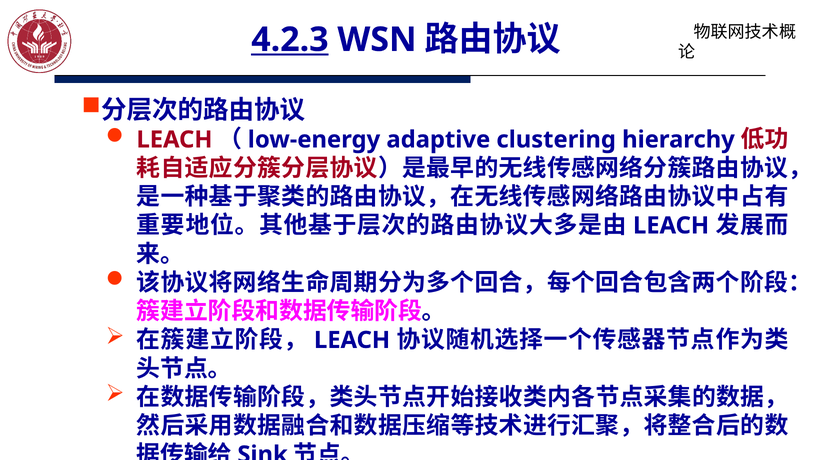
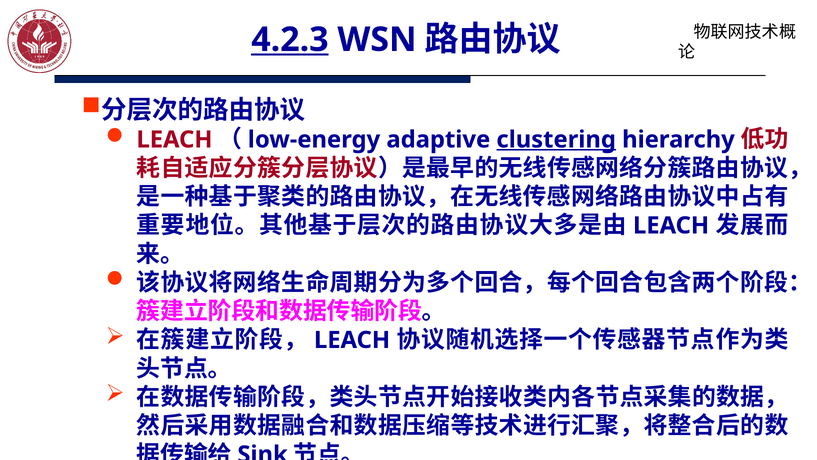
clustering underline: none -> present
